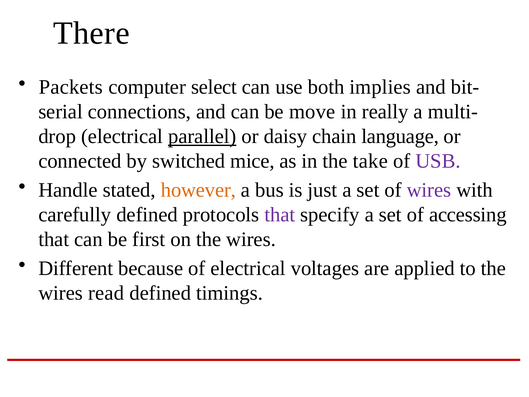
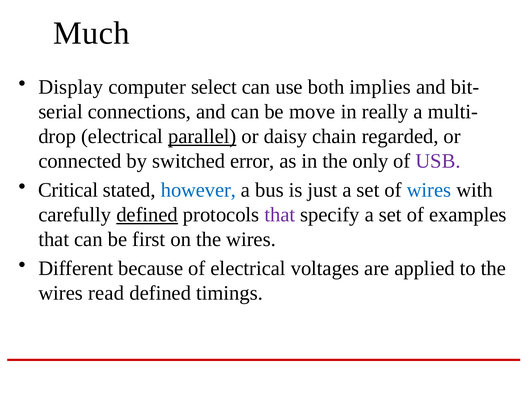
There: There -> Much
Packets: Packets -> Display
language: language -> regarded
mice: mice -> error
take: take -> only
Handle: Handle -> Critical
however colour: orange -> blue
wires at (429, 190) colour: purple -> blue
defined at (147, 215) underline: none -> present
accessing: accessing -> examples
